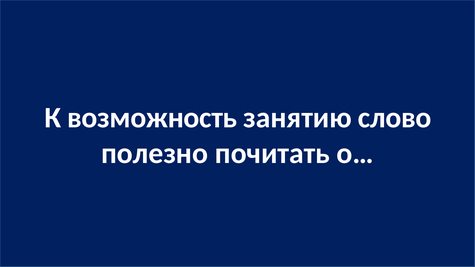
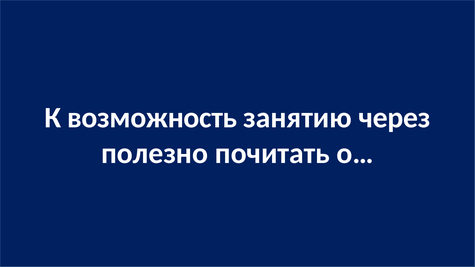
слово: слово -> через
